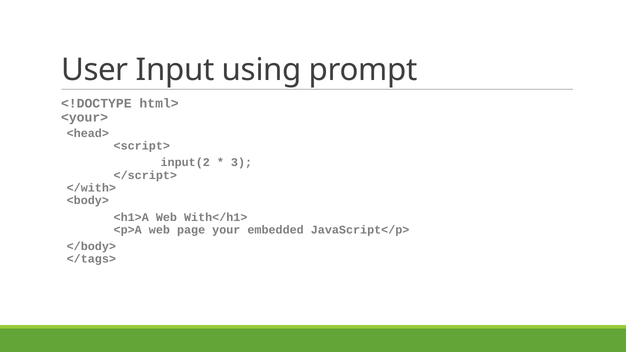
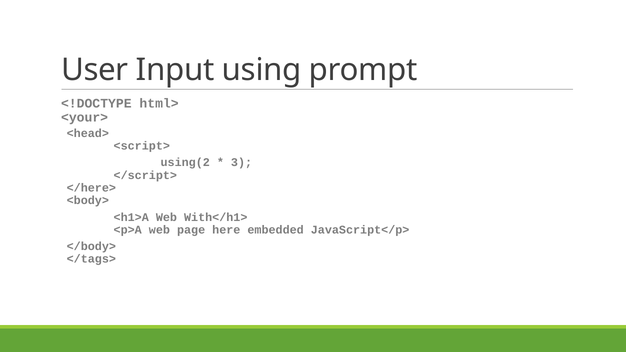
input(2: input(2 -> using(2
</with>: </with> -> </here>
your: your -> here
